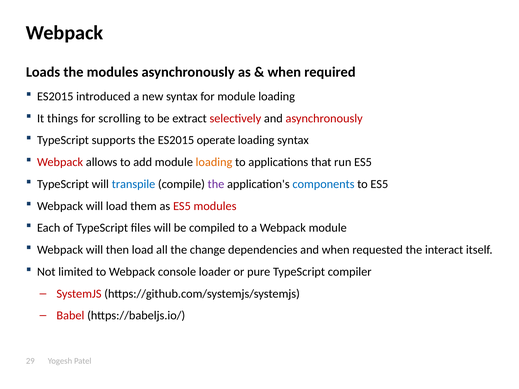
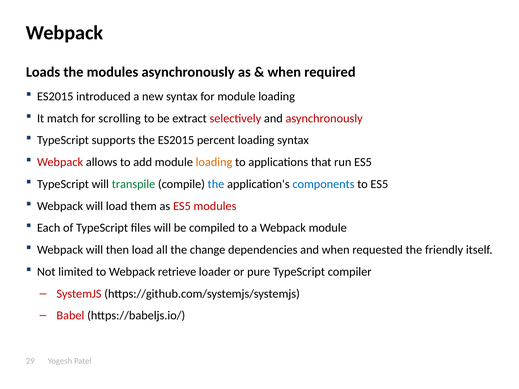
things: things -> match
operate: operate -> percent
transpile colour: blue -> green
the at (216, 184) colour: purple -> blue
interact: interact -> friendly
console: console -> retrieve
